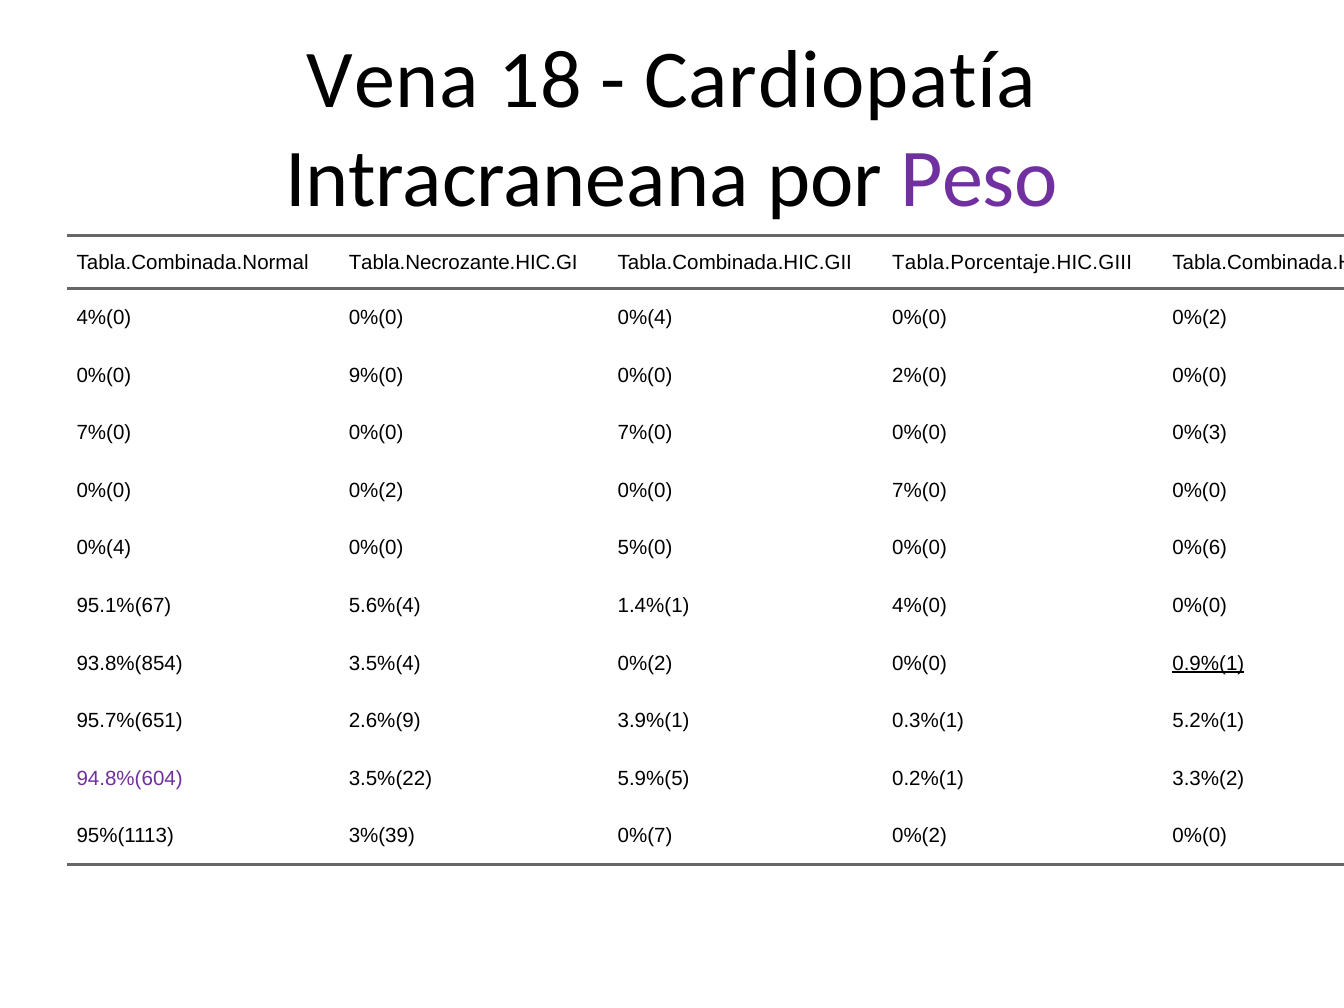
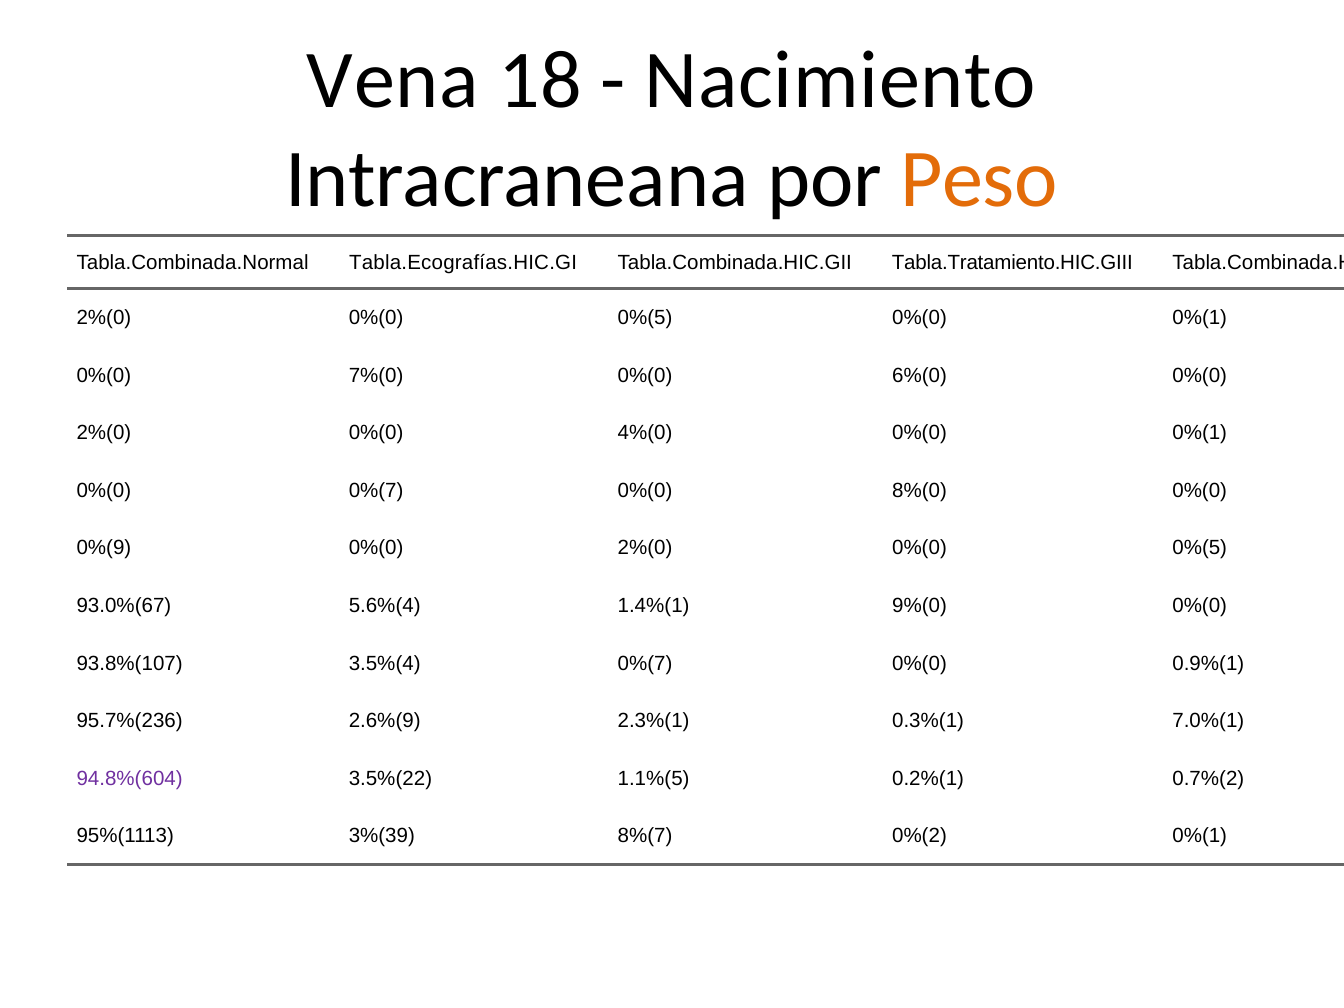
Cardiopatía: Cardiopatía -> Nacimiento
Peso colour: purple -> orange
Tabla.Necrozante.HIC.GI: Tabla.Necrozante.HIC.GI -> Tabla.Ecografías.HIC.GI
Tabla.Porcentaje.HIC.GIII: Tabla.Porcentaje.HIC.GIII -> Tabla.Tratamiento.HIC.GIII
4%(0 at (104, 318): 4%(0 -> 2%(0
0%(4 at (645, 318): 0%(4 -> 0%(5
0%(2 at (1200, 318): 0%(2 -> 0%(1
9%(0: 9%(0 -> 7%(0
2%(0: 2%(0 -> 6%(0
7%(0 at (104, 433): 7%(0 -> 2%(0
7%(0 at (645, 433): 7%(0 -> 4%(0
0%(3 at (1200, 433): 0%(3 -> 0%(1
0%(2 at (376, 491): 0%(2 -> 0%(7
7%(0 at (919, 491): 7%(0 -> 8%(0
0%(4 at (104, 548): 0%(4 -> 0%(9
5%(0 at (645, 548): 5%(0 -> 2%(0
0%(6 at (1200, 548): 0%(6 -> 0%(5
95.1%(67: 95.1%(67 -> 93.0%(67
1.4%(1 4%(0: 4%(0 -> 9%(0
93.8%(854: 93.8%(854 -> 93.8%(107
3.5%(4 0%(2: 0%(2 -> 0%(7
0.9%(1 underline: present -> none
95.7%(651: 95.7%(651 -> 95.7%(236
3.9%(1: 3.9%(1 -> 2.3%(1
5.2%(1: 5.2%(1 -> 7.0%(1
5.9%(5: 5.9%(5 -> 1.1%(5
3.3%(2: 3.3%(2 -> 0.7%(2
0%(7: 0%(7 -> 8%(7
0%(0 at (1200, 836): 0%(0 -> 0%(1
